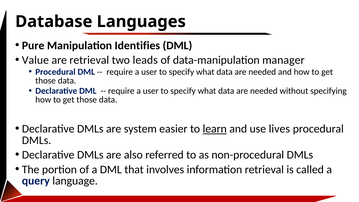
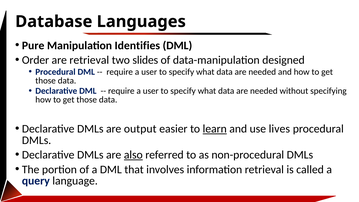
Value: Value -> Order
leads: leads -> slides
manager: manager -> designed
system: system -> output
also underline: none -> present
